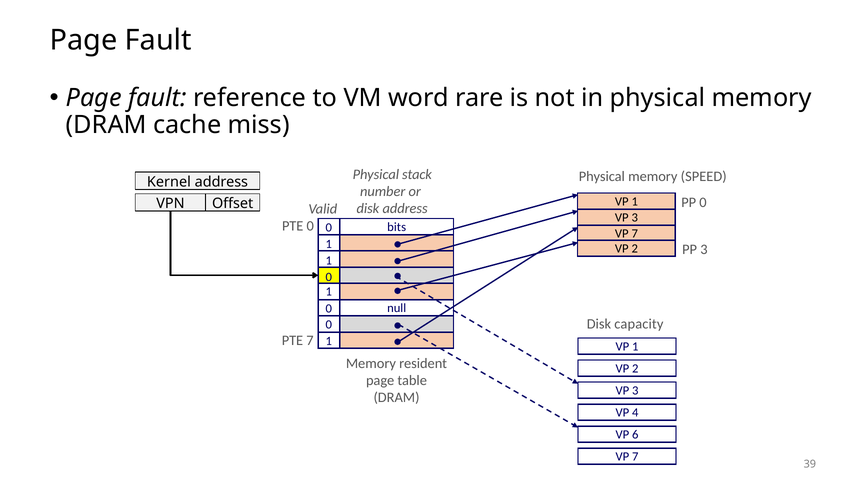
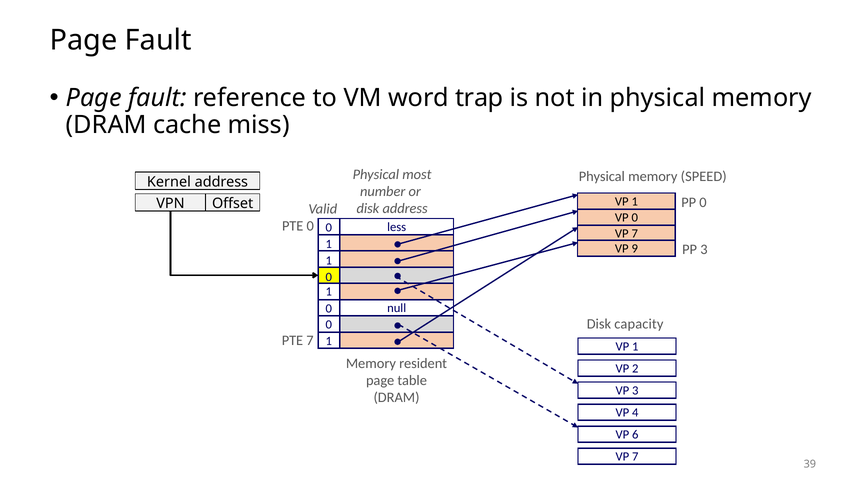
rare: rare -> trap
stack: stack -> most
3 at (635, 218): 3 -> 0
bits: bits -> less
2 at (635, 249): 2 -> 9
